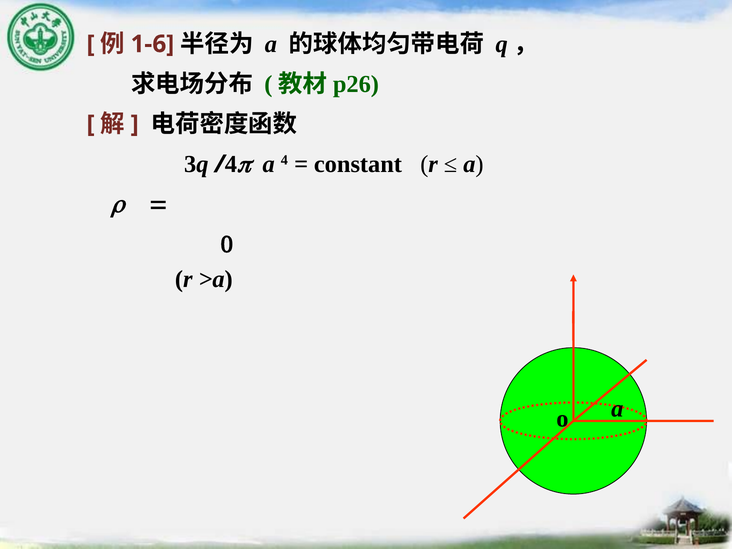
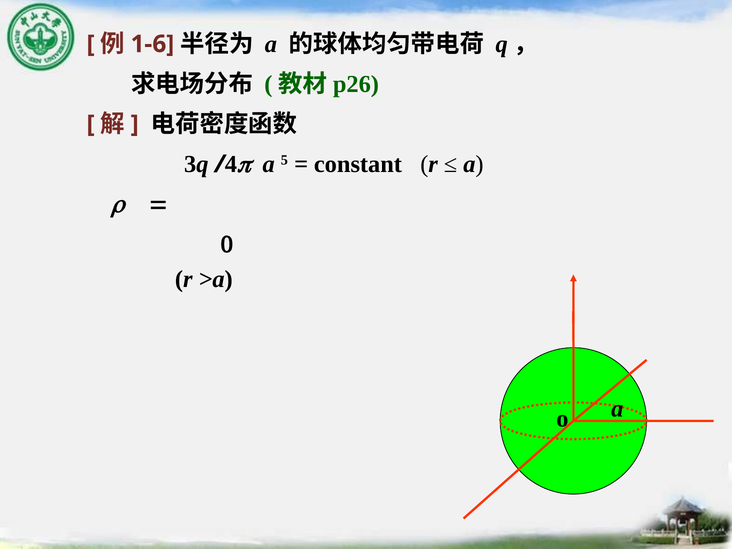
a 4: 4 -> 5
